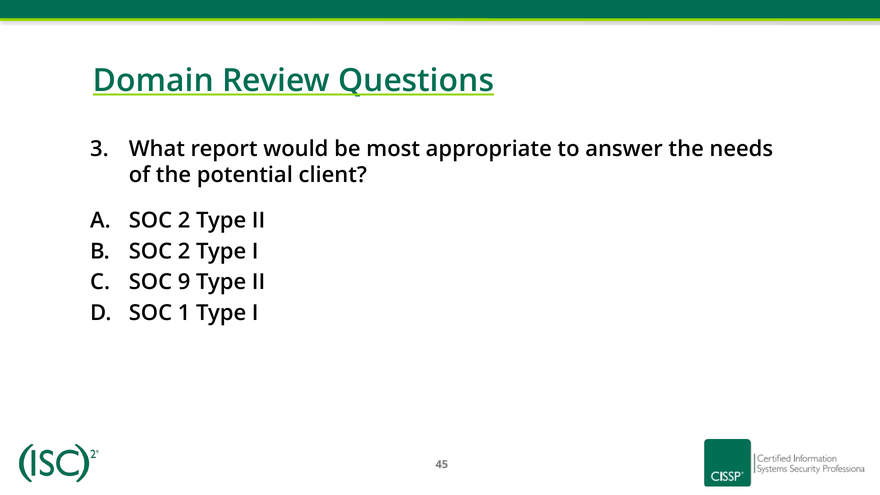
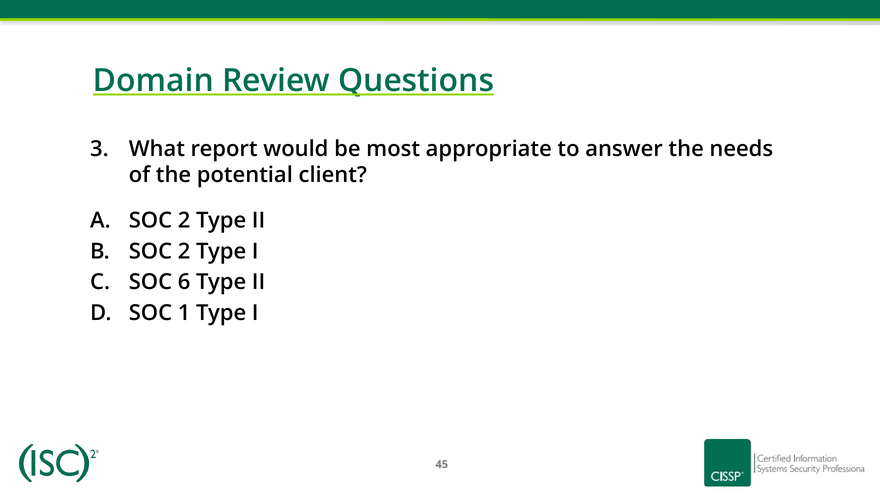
9: 9 -> 6
